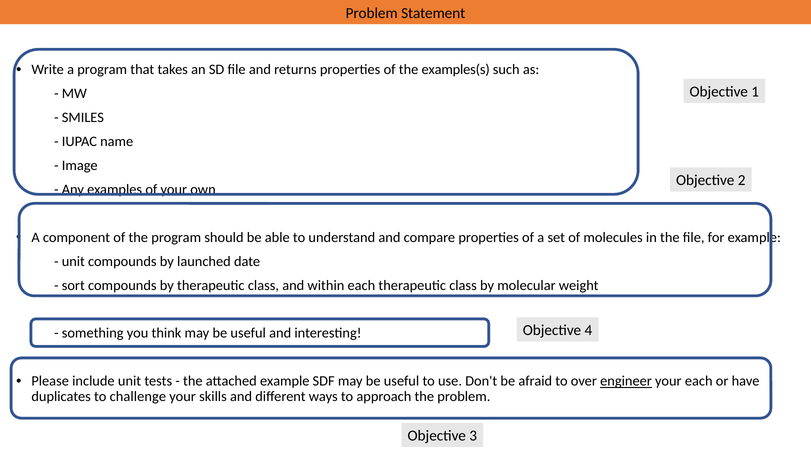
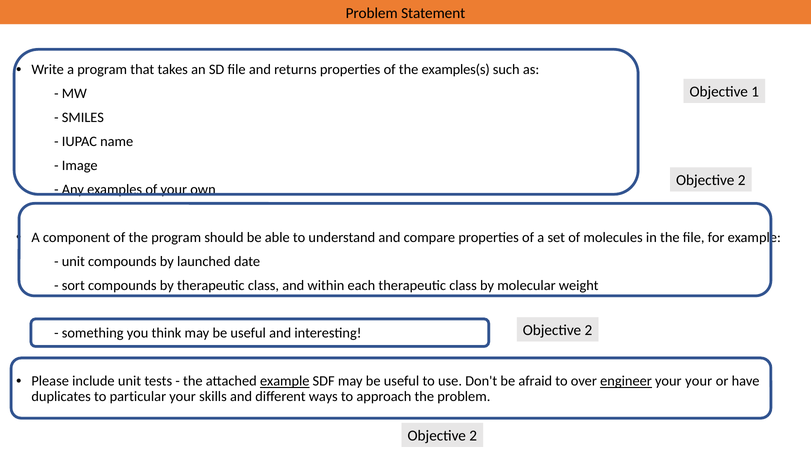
4 at (588, 331): 4 -> 2
example at (285, 381) underline: none -> present
your each: each -> your
challenge: challenge -> particular
3 at (473, 436): 3 -> 2
